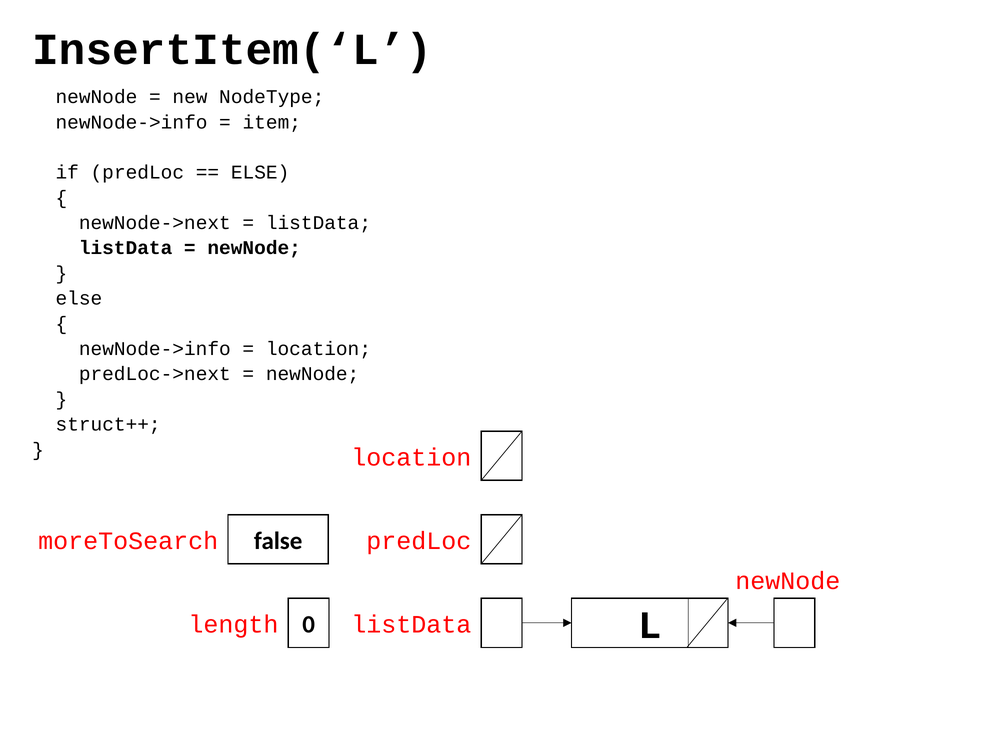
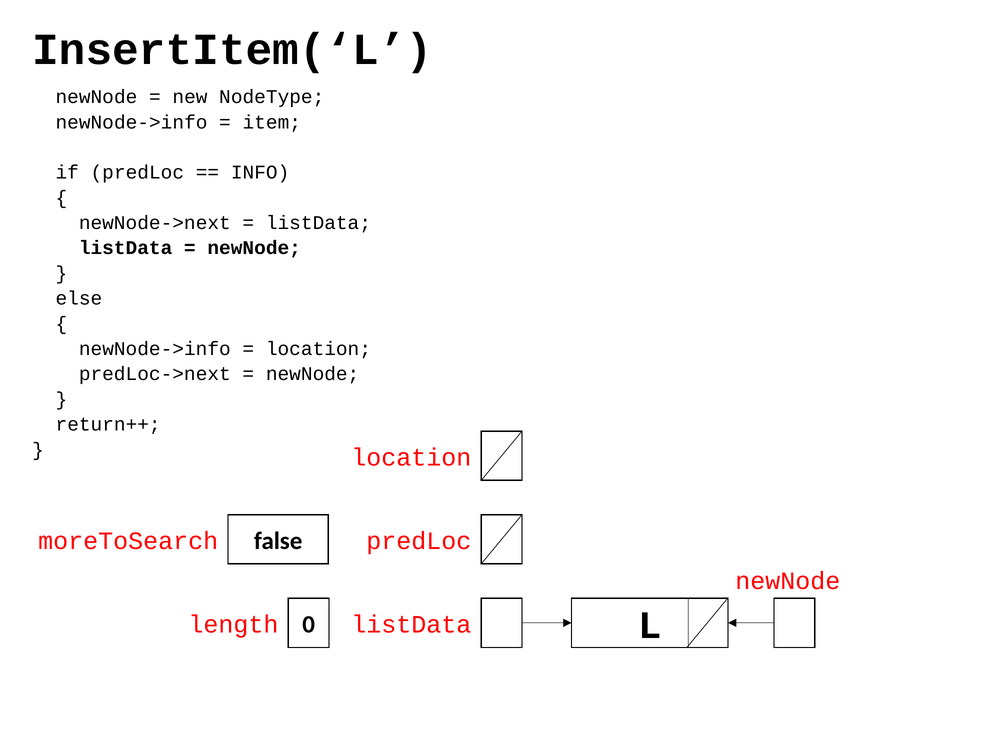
ELSE at (260, 172): ELSE -> INFO
struct++: struct++ -> return++
